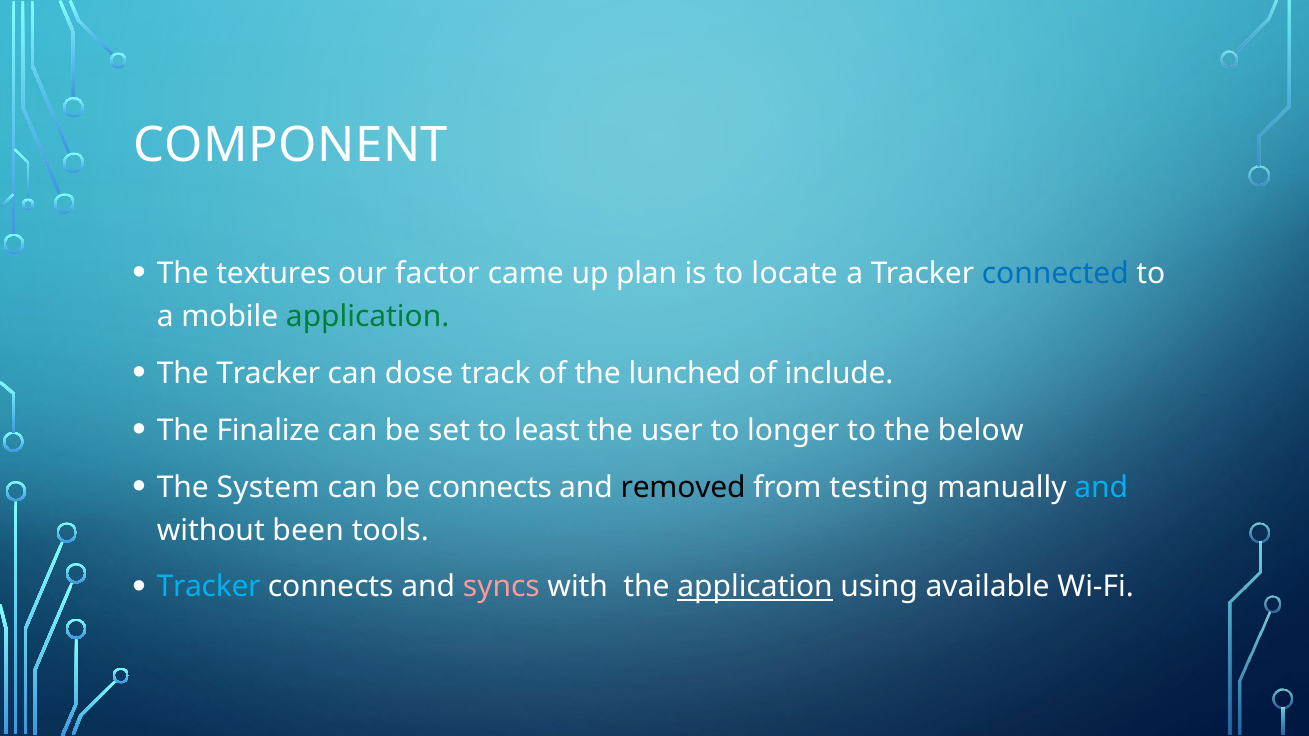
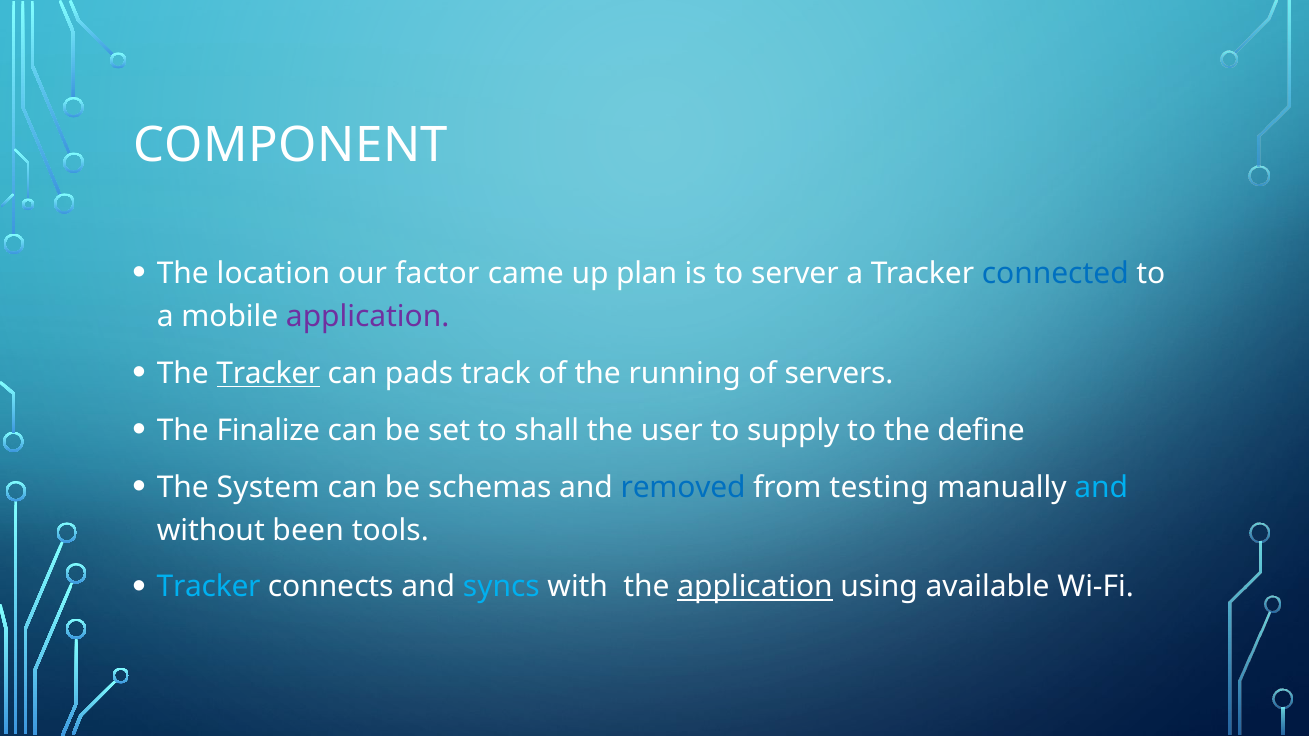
textures: textures -> location
locate: locate -> server
application at (368, 317) colour: green -> purple
Tracker at (268, 374) underline: none -> present
dose: dose -> pads
lunched: lunched -> running
include: include -> servers
least: least -> shall
longer: longer -> supply
below: below -> define
be connects: connects -> schemas
removed colour: black -> blue
syncs colour: pink -> light blue
